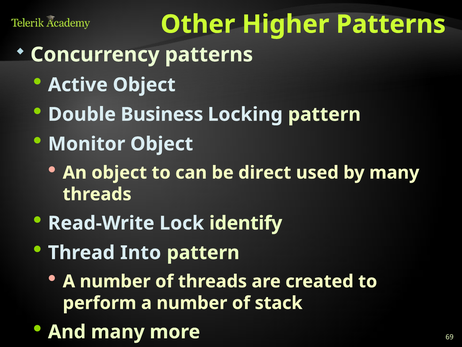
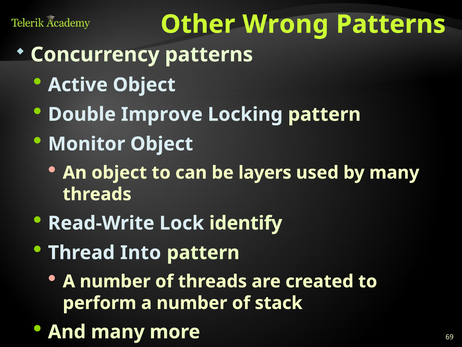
Higher: Higher -> Wrong
Business: Business -> Improve
direct: direct -> layers
